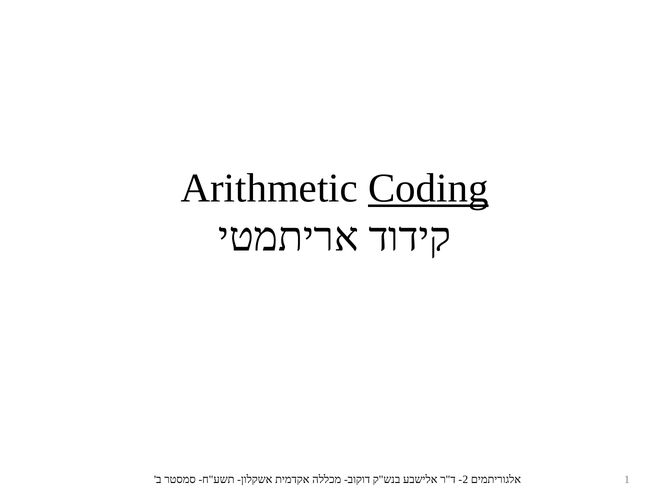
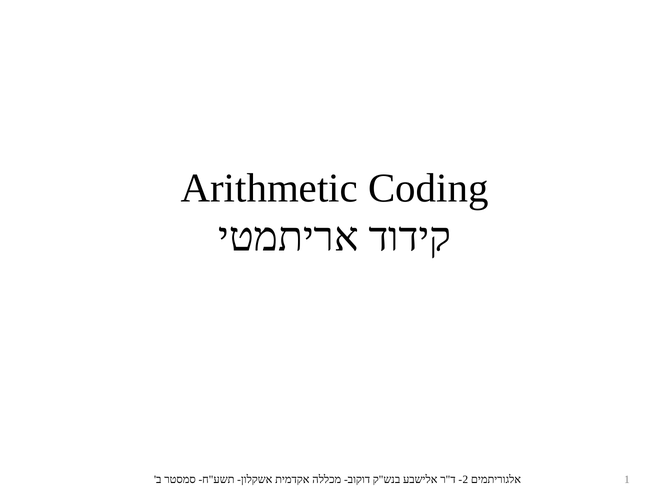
Coding underline: present -> none
